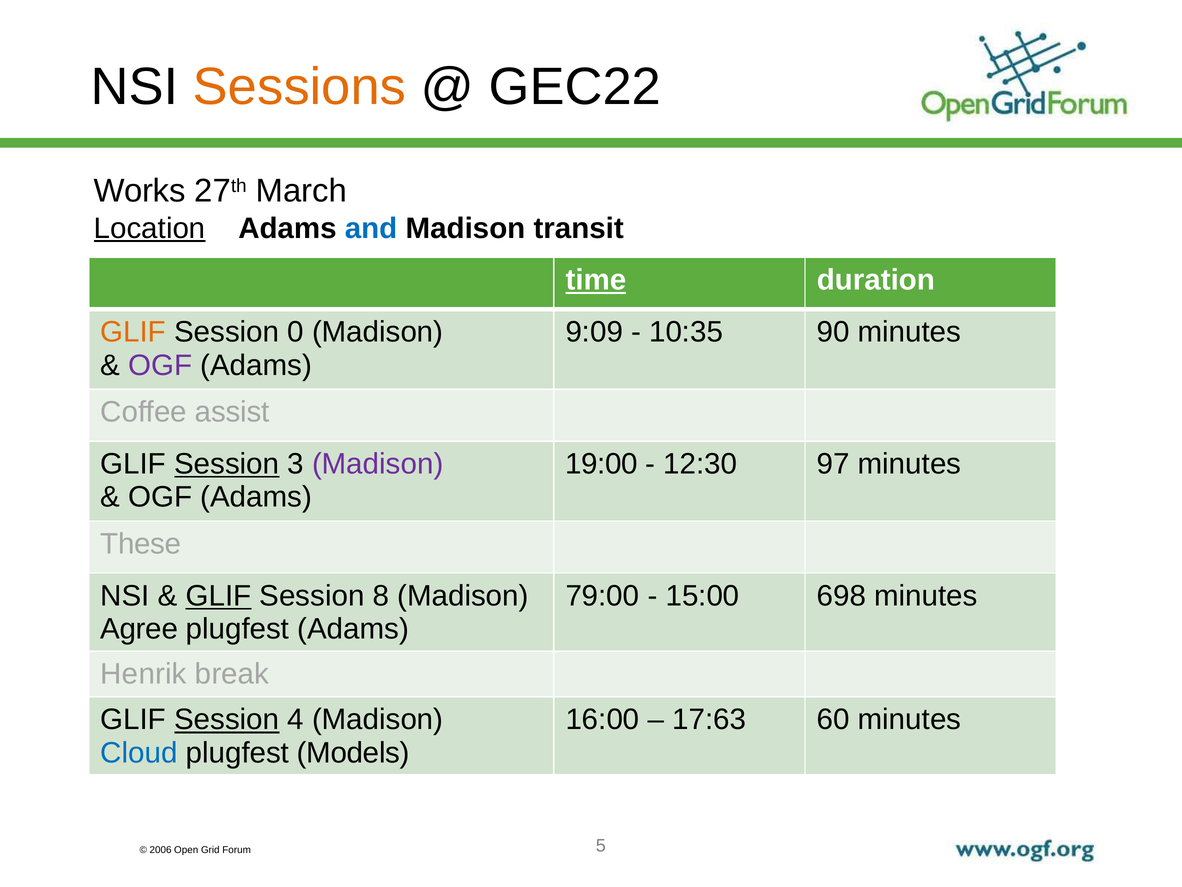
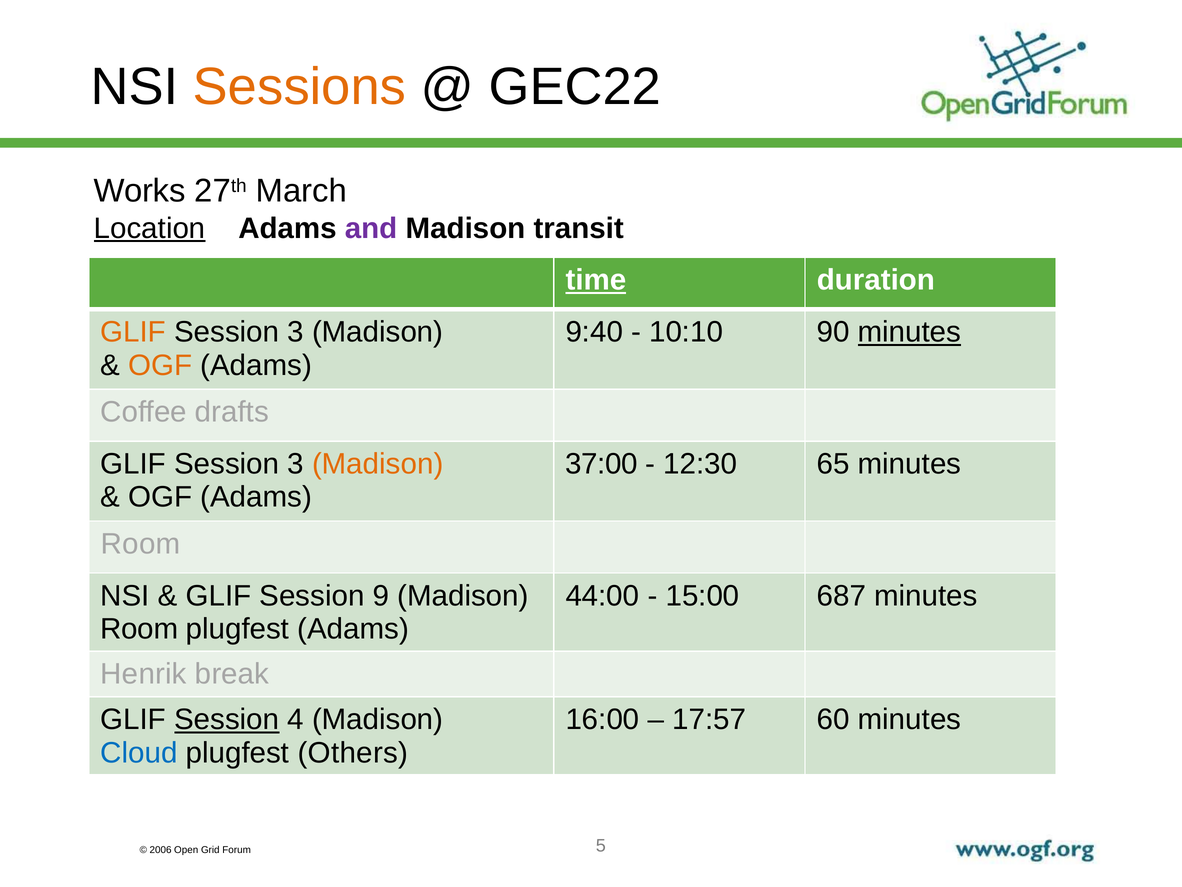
and colour: blue -> purple
0 at (296, 332): 0 -> 3
9:09: 9:09 -> 9:40
10:35: 10:35 -> 10:10
minutes at (909, 332) underline: none -> present
OGF at (160, 365) colour: purple -> orange
assist: assist -> drafts
Session at (227, 464) underline: present -> none
Madison at (378, 464) colour: purple -> orange
19:00: 19:00 -> 37:00
97: 97 -> 65
These at (141, 544): These -> Room
GLIF at (219, 596) underline: present -> none
8: 8 -> 9
79:00: 79:00 -> 44:00
698: 698 -> 687
Agree at (139, 629): Agree -> Room
17:63: 17:63 -> 17:57
Models: Models -> Others
